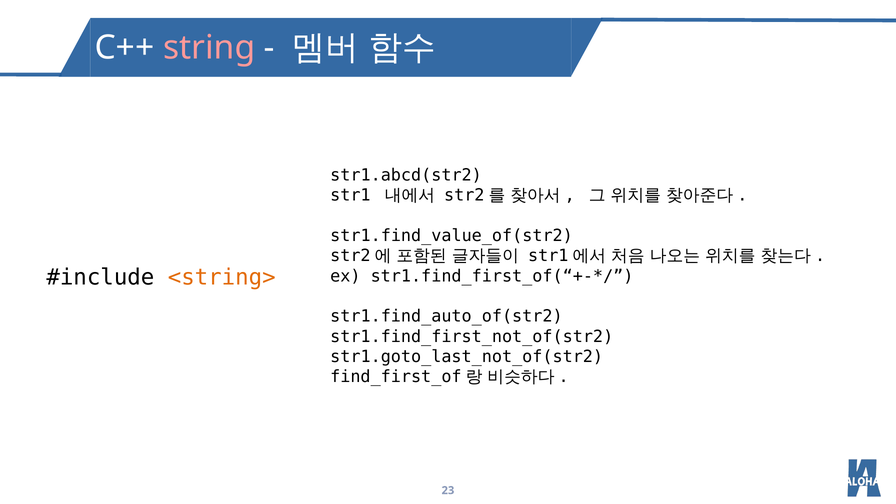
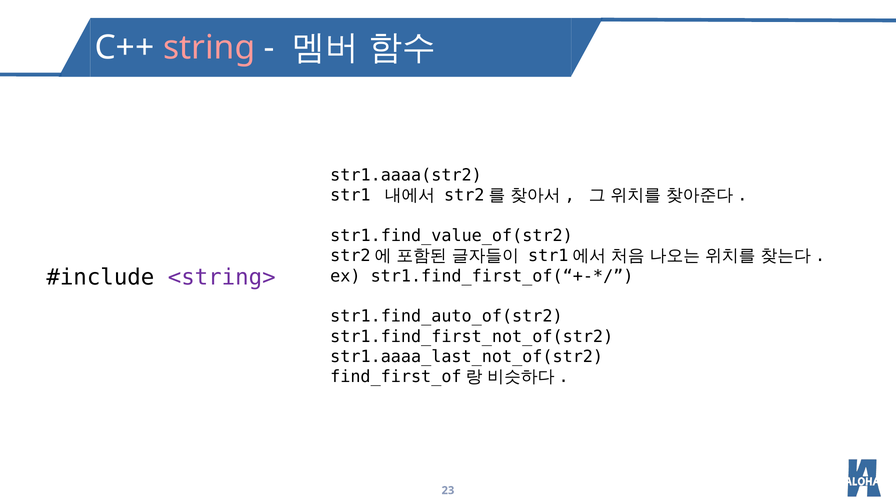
str1.abcd(str2: str1.abcd(str2 -> str1.aaaa(str2
<string> colour: orange -> purple
str1.goto_last_not_of(str2: str1.goto_last_not_of(str2 -> str1.aaaa_last_not_of(str2
